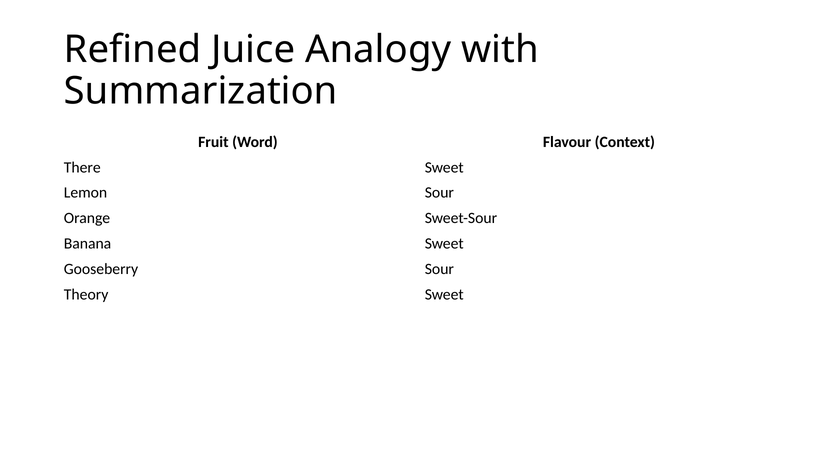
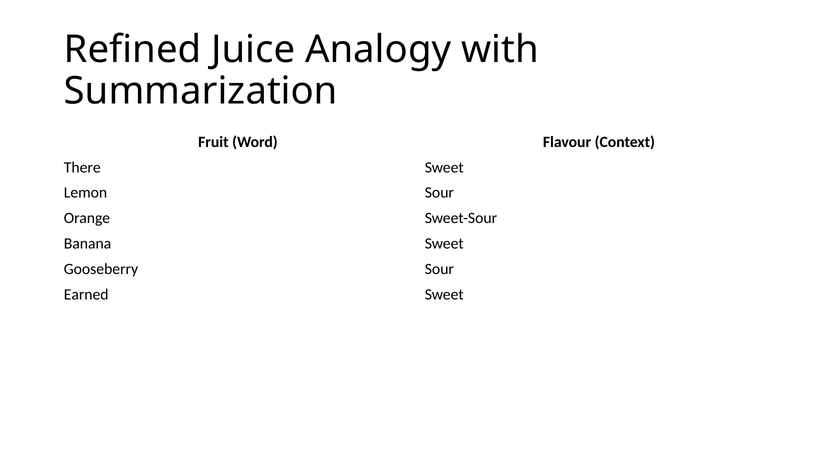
Theory: Theory -> Earned
